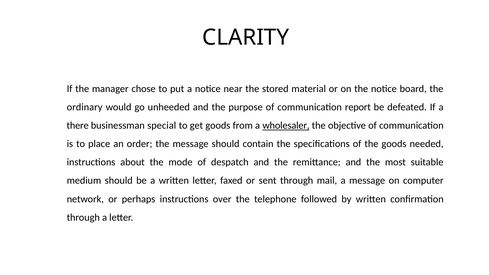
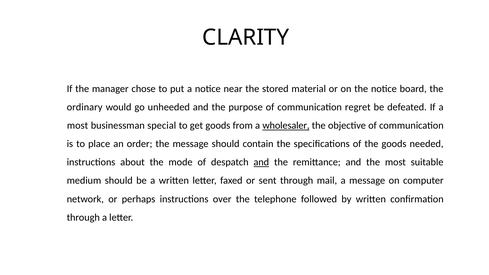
report: report -> regret
there at (78, 126): there -> most
and at (261, 162) underline: none -> present
